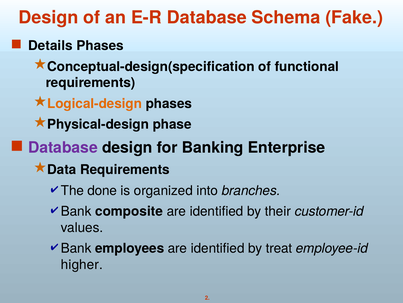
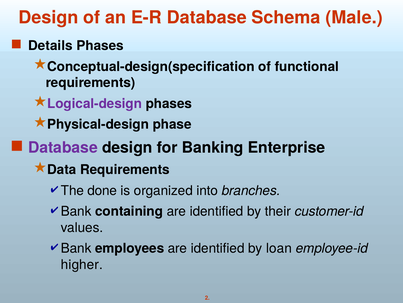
Fake: Fake -> Male
Logical-design colour: orange -> purple
composite: composite -> containing
treat: treat -> loan
